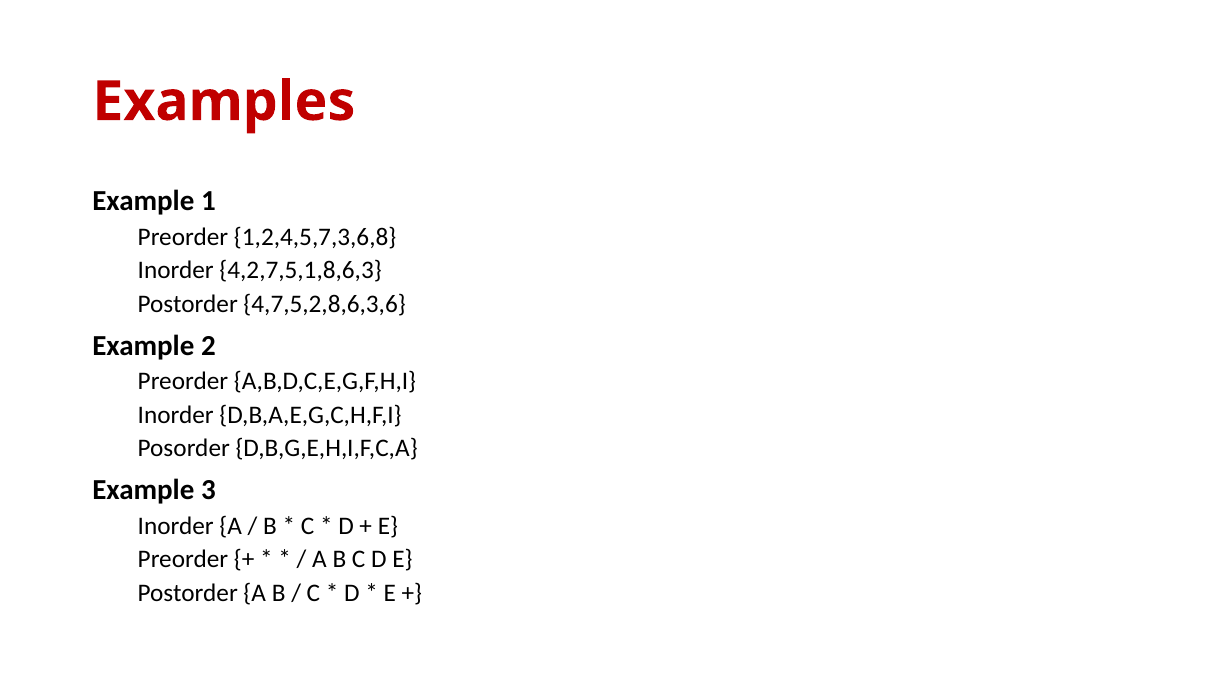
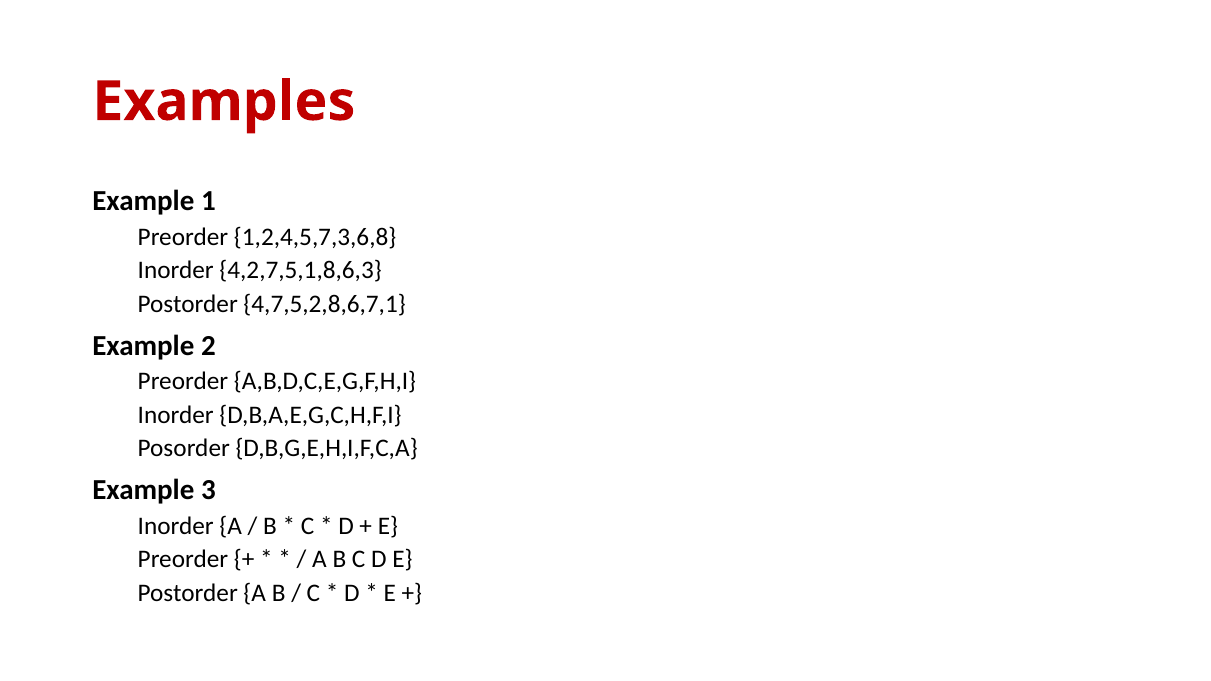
4,7,5,2,8,6,3,6: 4,7,5,2,8,6,3,6 -> 4,7,5,2,8,6,7,1
